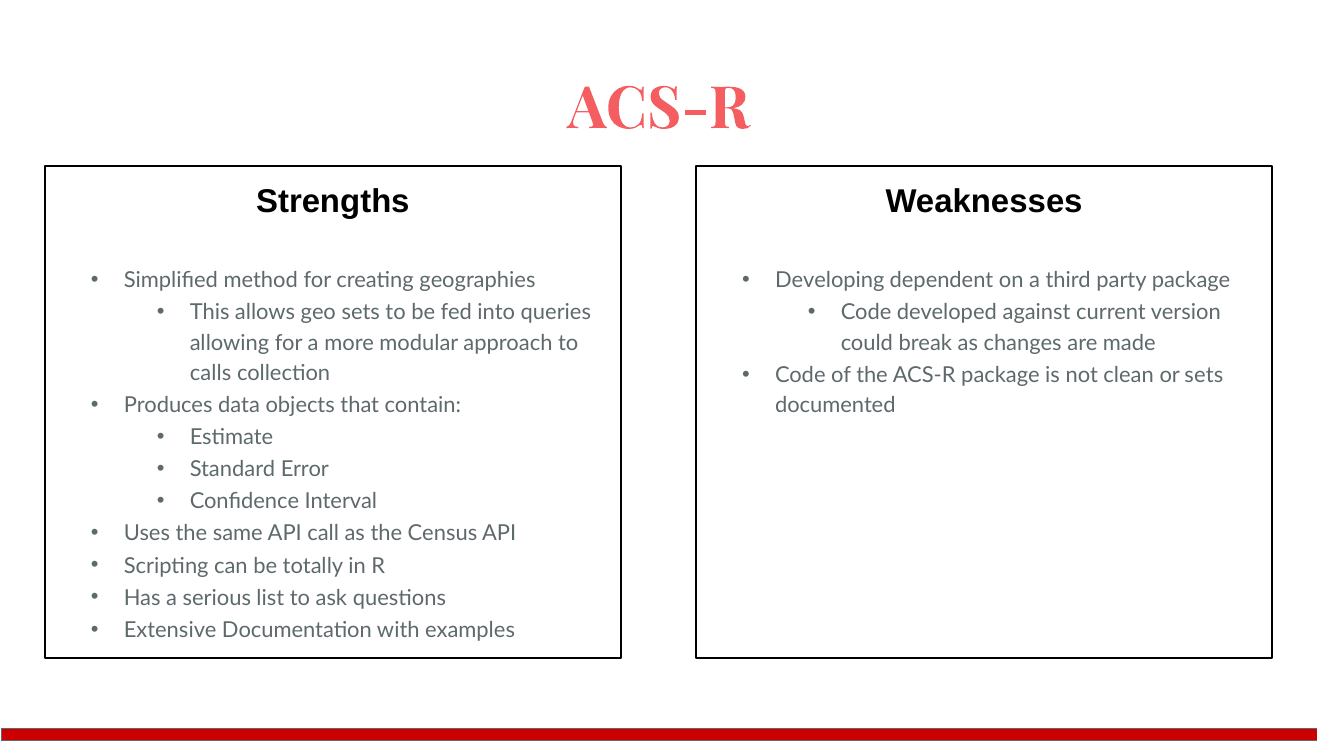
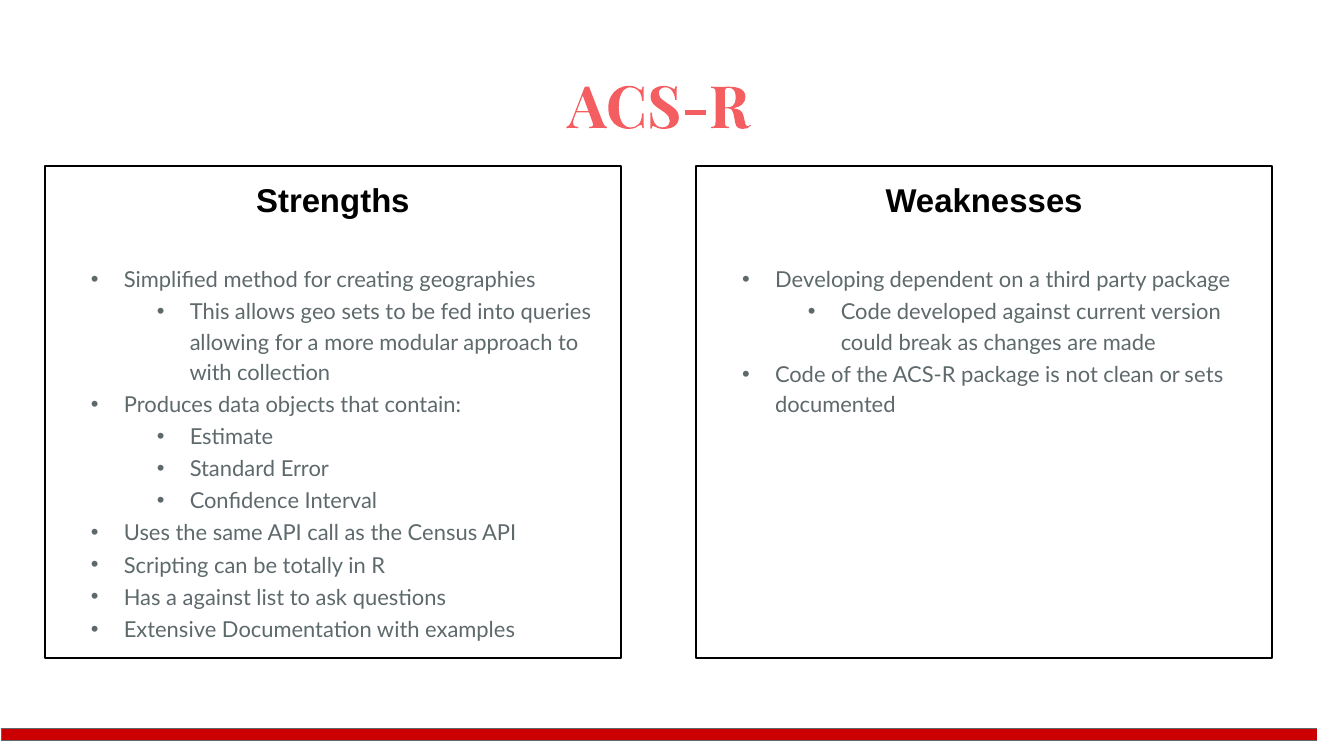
calls at (211, 373): calls -> with
a serious: serious -> against
